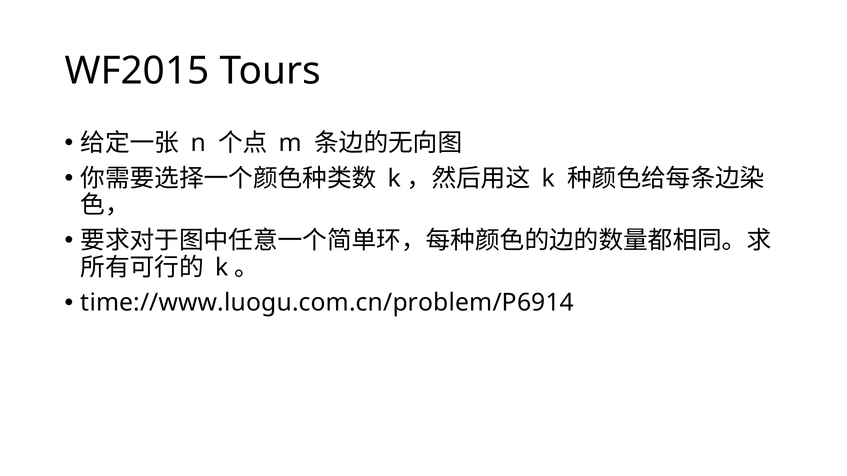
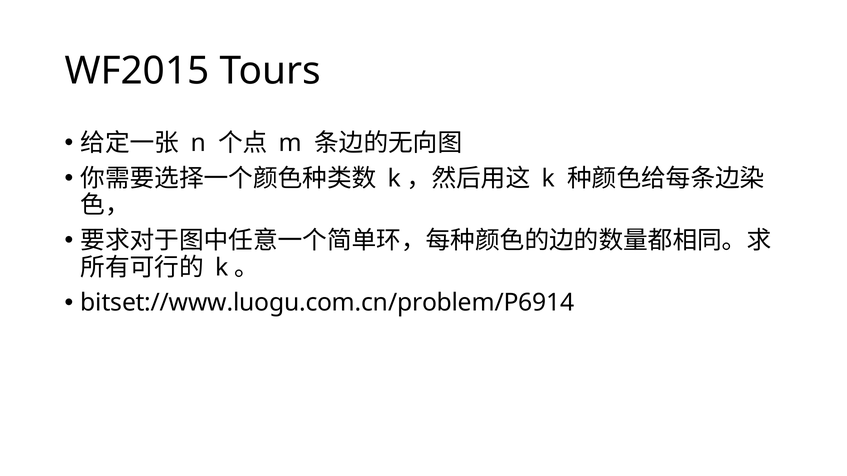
time://www.luogu.com.cn/problem/P6914: time://www.luogu.com.cn/problem/P6914 -> bitset://www.luogu.com.cn/problem/P6914
